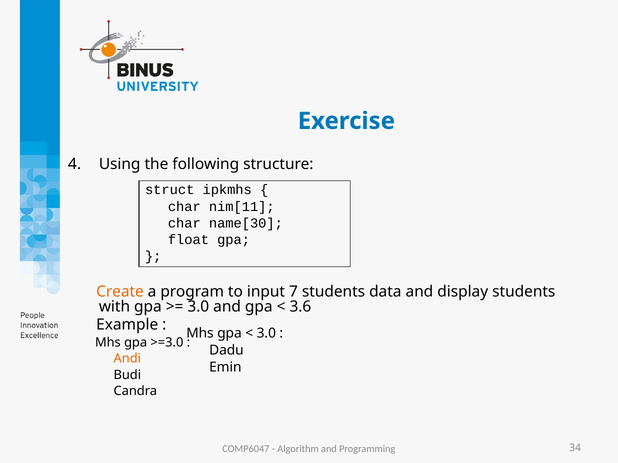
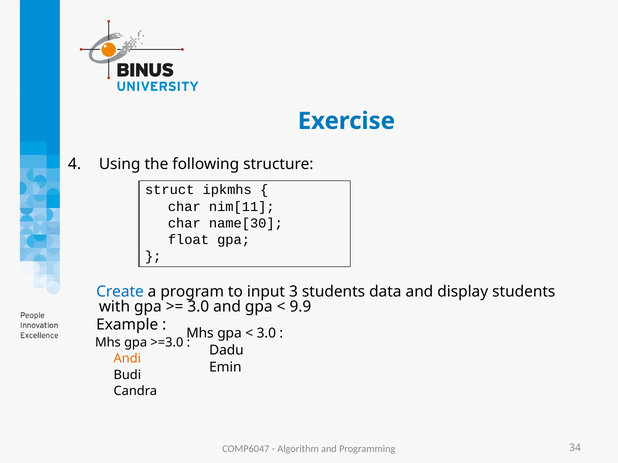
Create colour: orange -> blue
7: 7 -> 3
3.6: 3.6 -> 9.9
